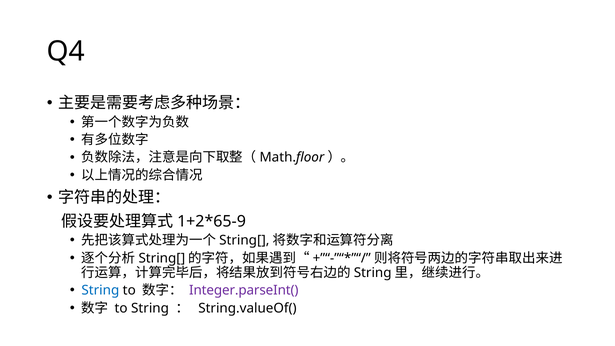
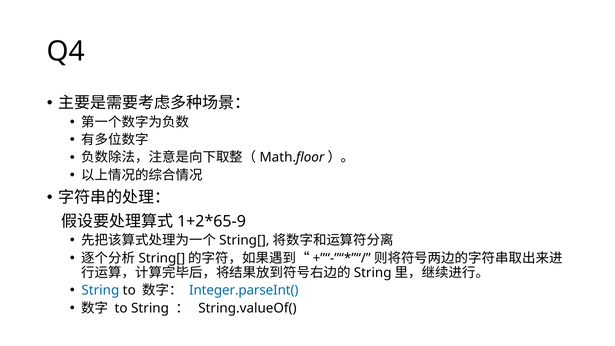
Integer.parseInt( colour: purple -> blue
